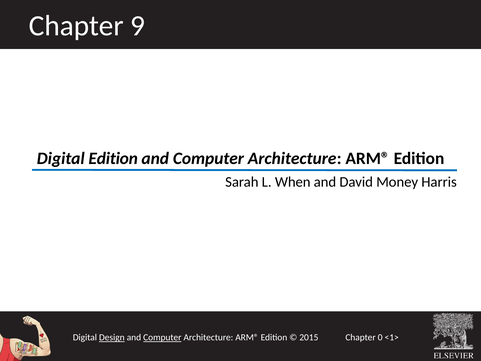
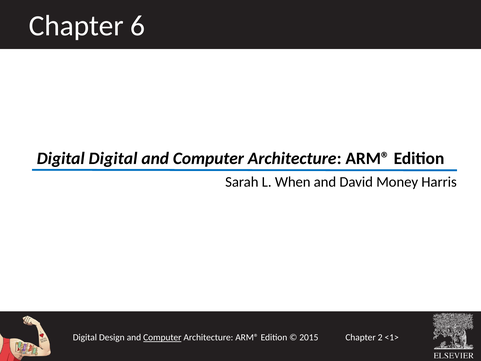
9: 9 -> 6
Digital Edition: Edition -> Digital
Design underline: present -> none
0: 0 -> 2
